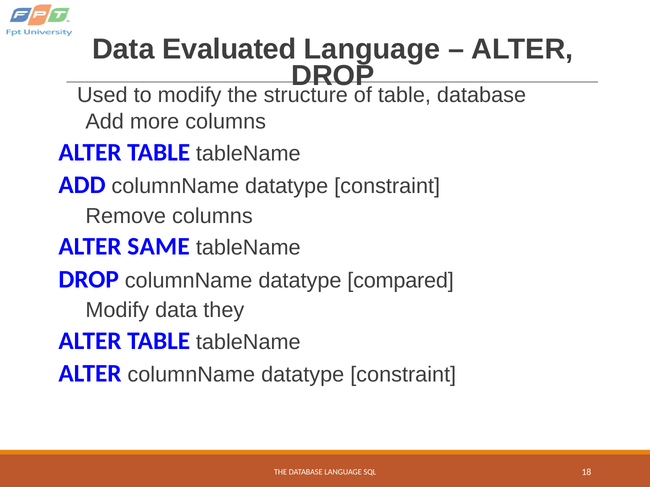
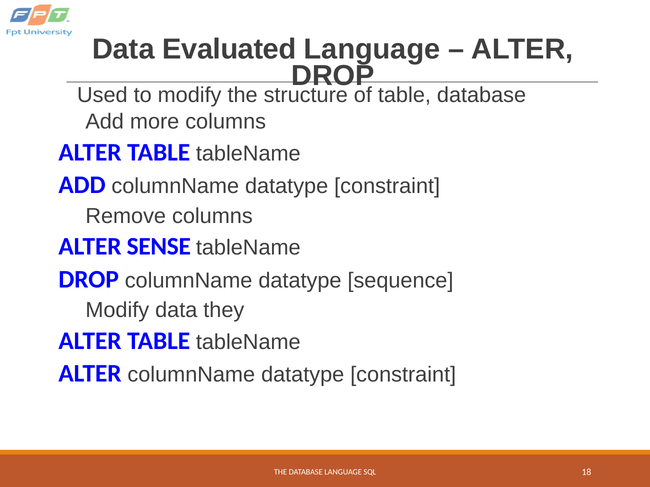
SAME: SAME -> SENSE
compared: compared -> sequence
